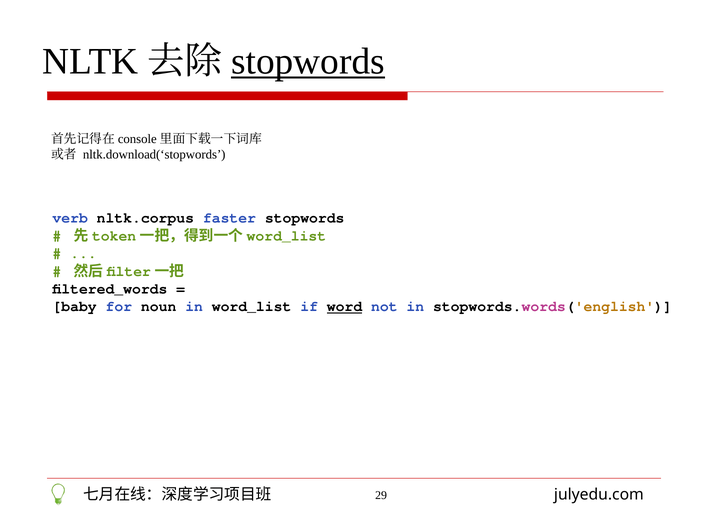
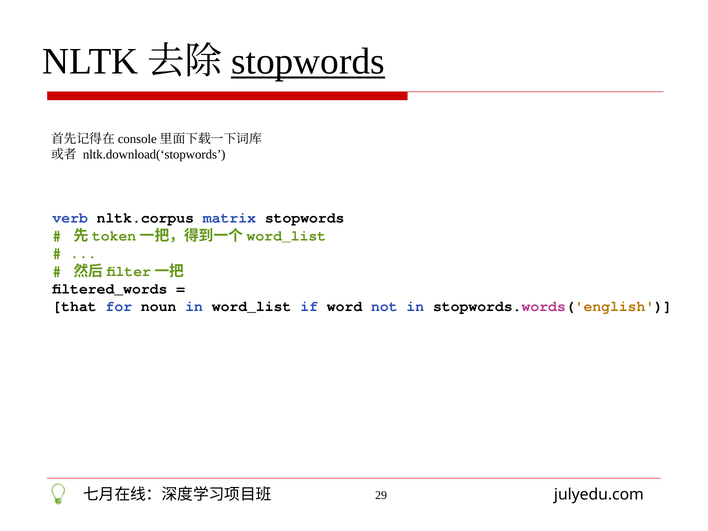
faster: faster -> matrix
baby: baby -> that
word underline: present -> none
